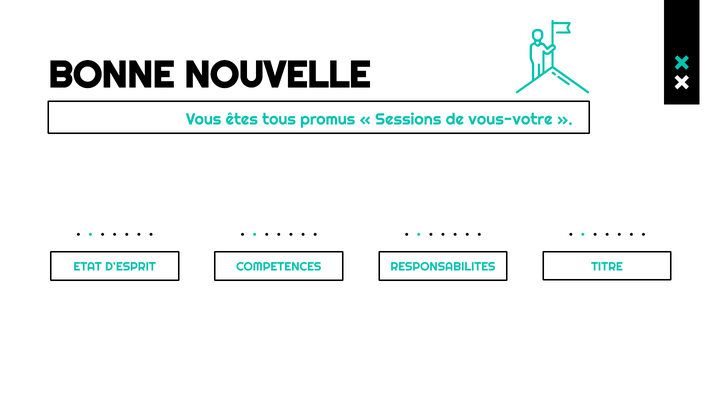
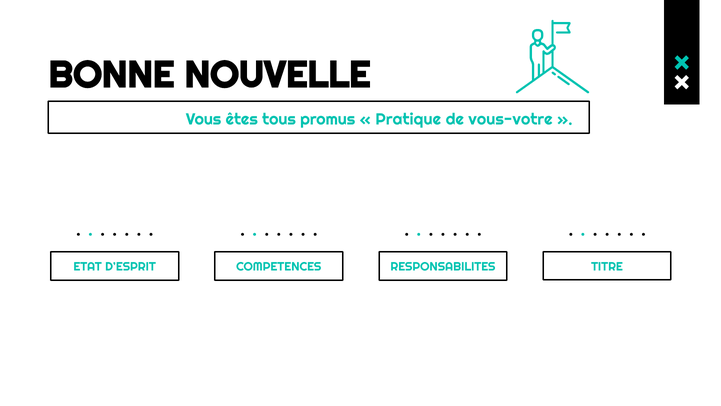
Sessions: Sessions -> Pratique
